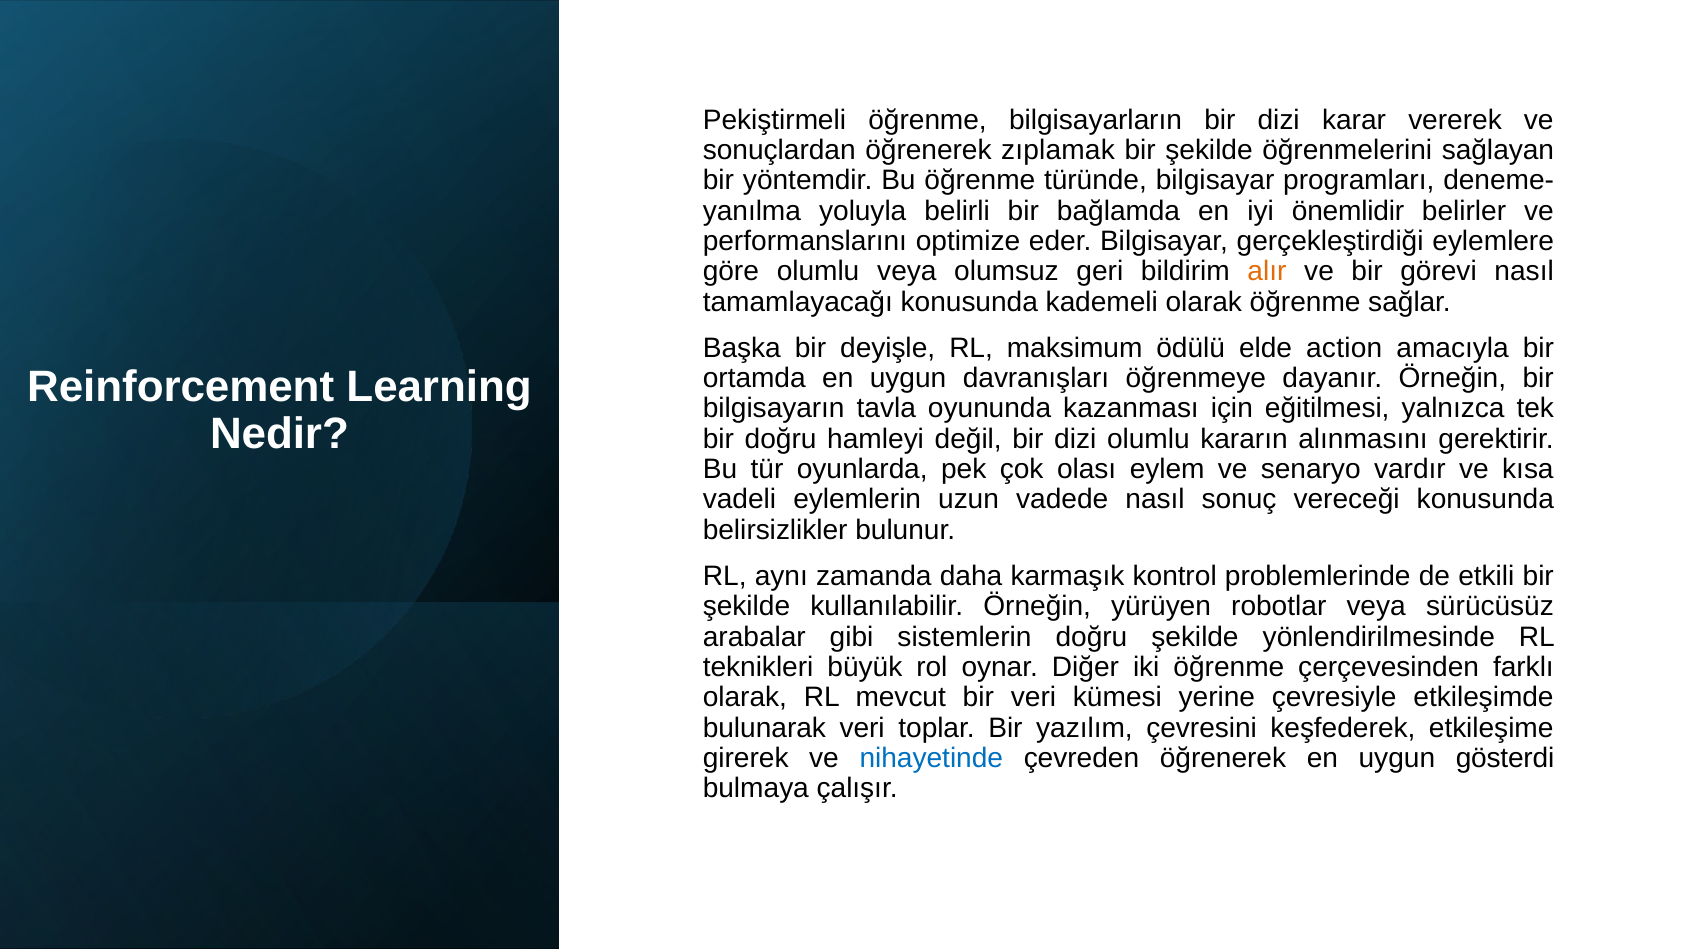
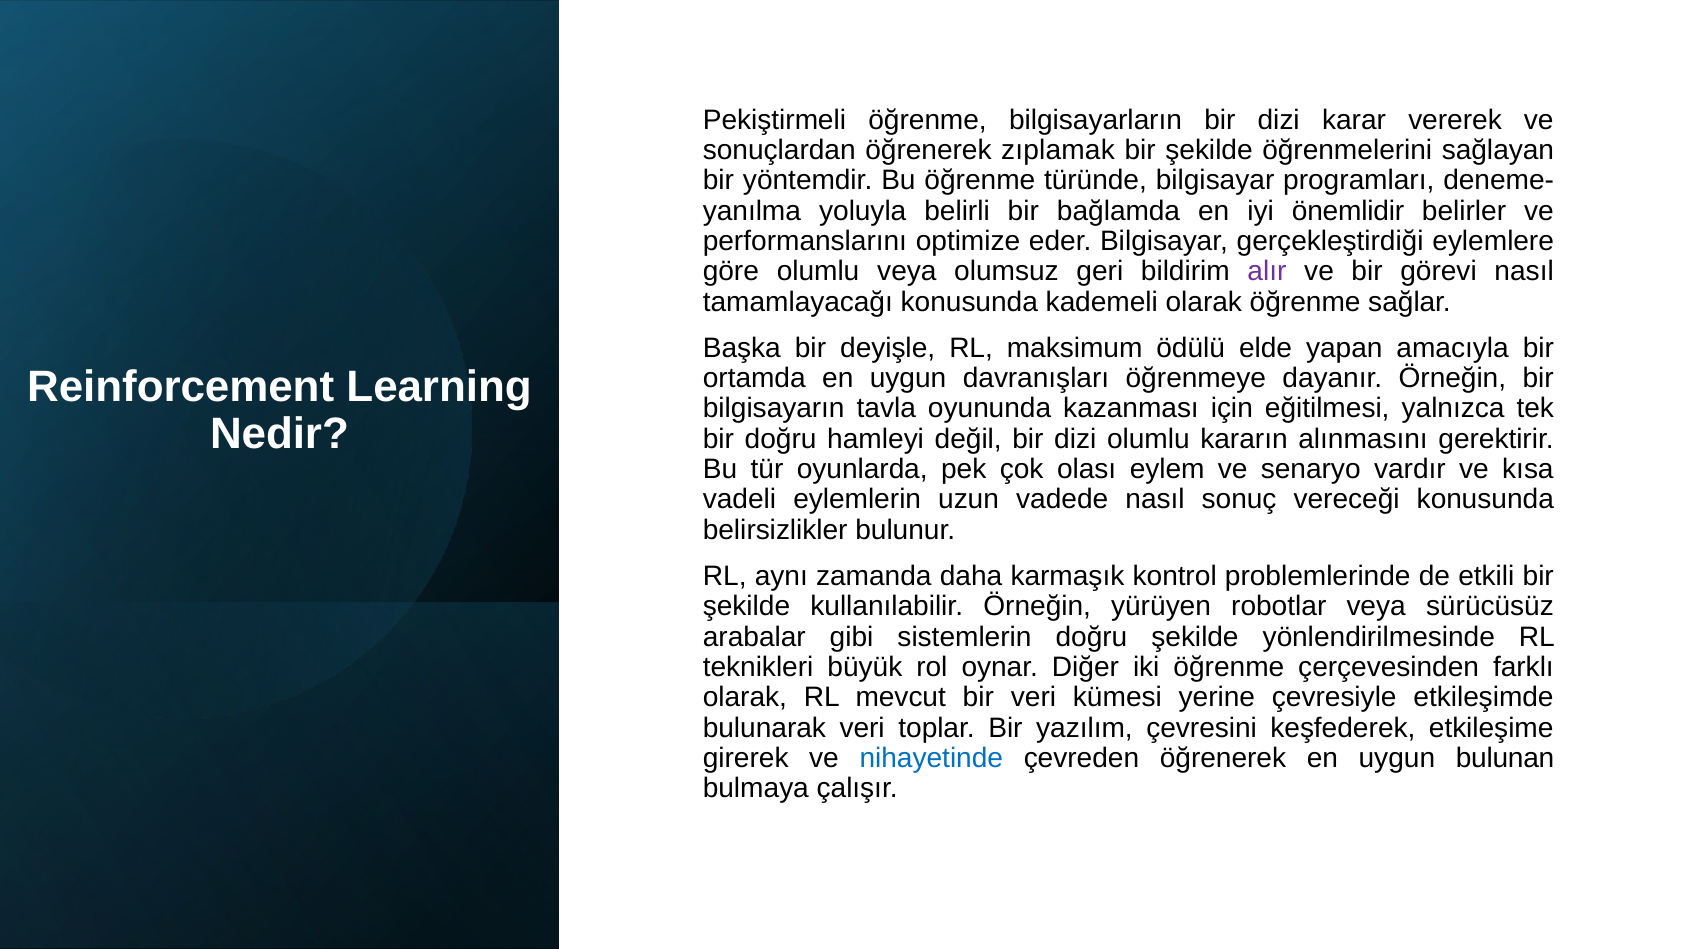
alır colour: orange -> purple
action: action -> yapan
gösterdi: gösterdi -> bulunan
